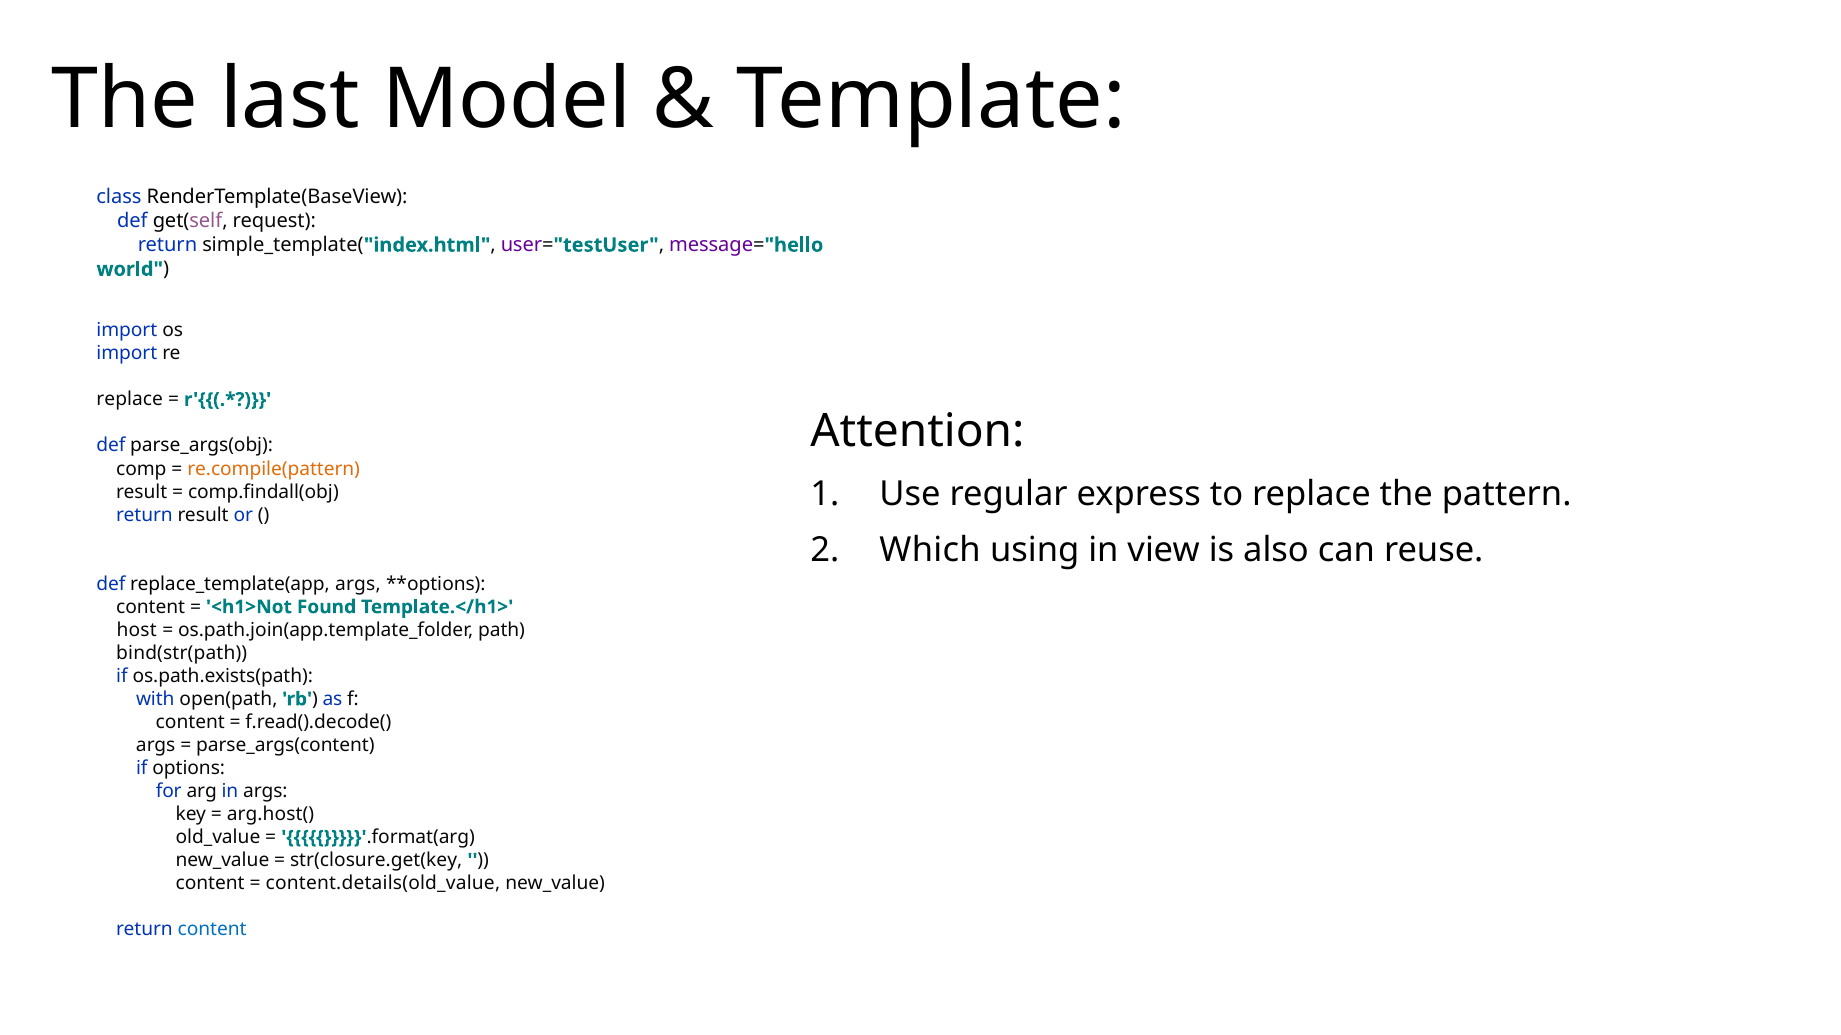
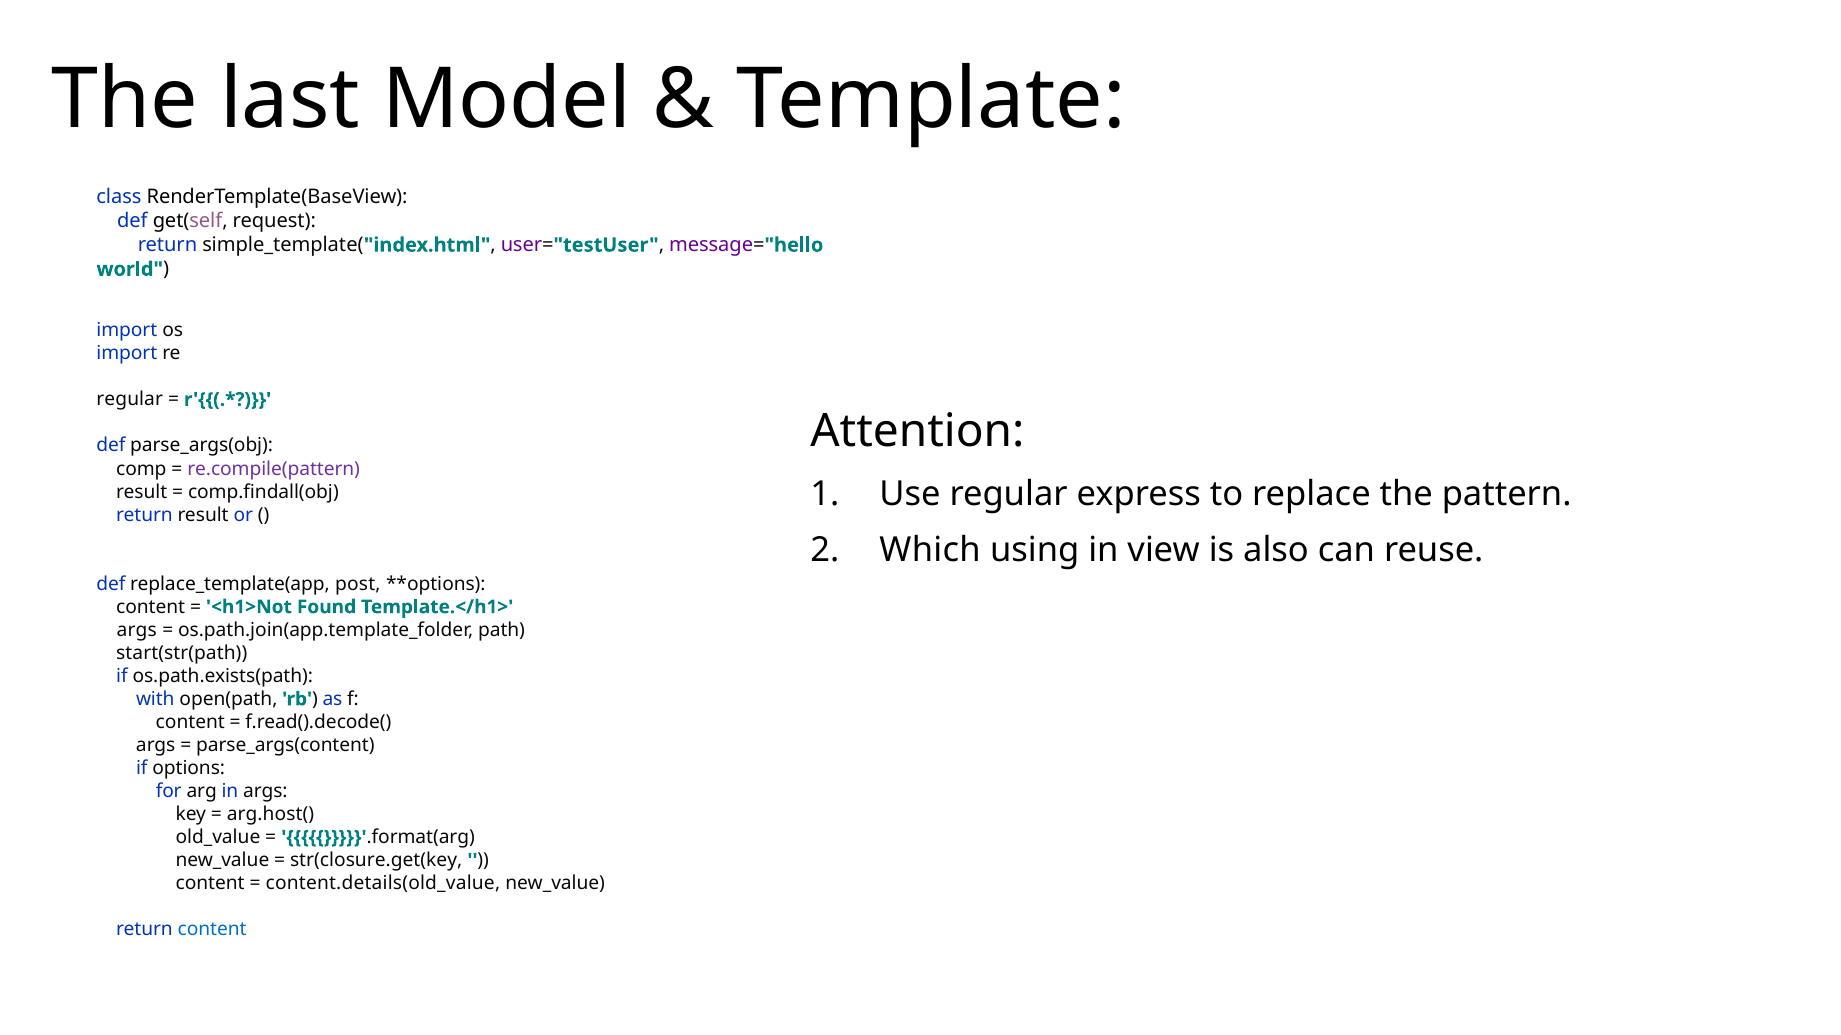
replace at (130, 400): replace -> regular
re.compile(pattern colour: orange -> purple
replace_template(app args: args -> post
host at (137, 630): host -> args
bind(str(path: bind(str(path -> start(str(path
